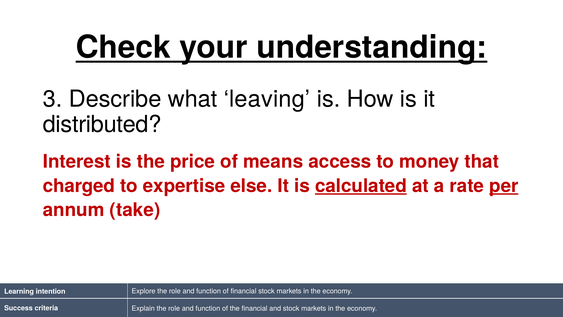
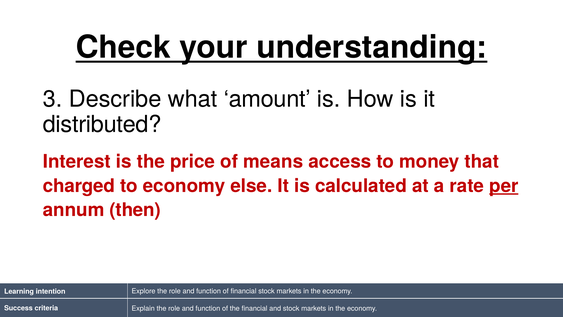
leaving: leaving -> amount
to expertise: expertise -> economy
calculated underline: present -> none
take: take -> then
